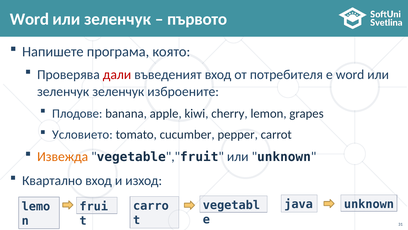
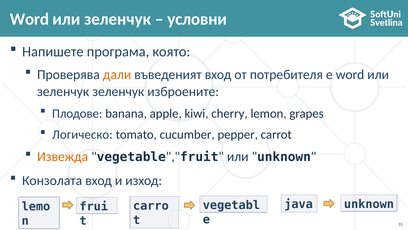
първото: първото -> условни
дали colour: red -> orange
Условието: Условието -> Логическо
Квартално: Квартално -> Конзолата
